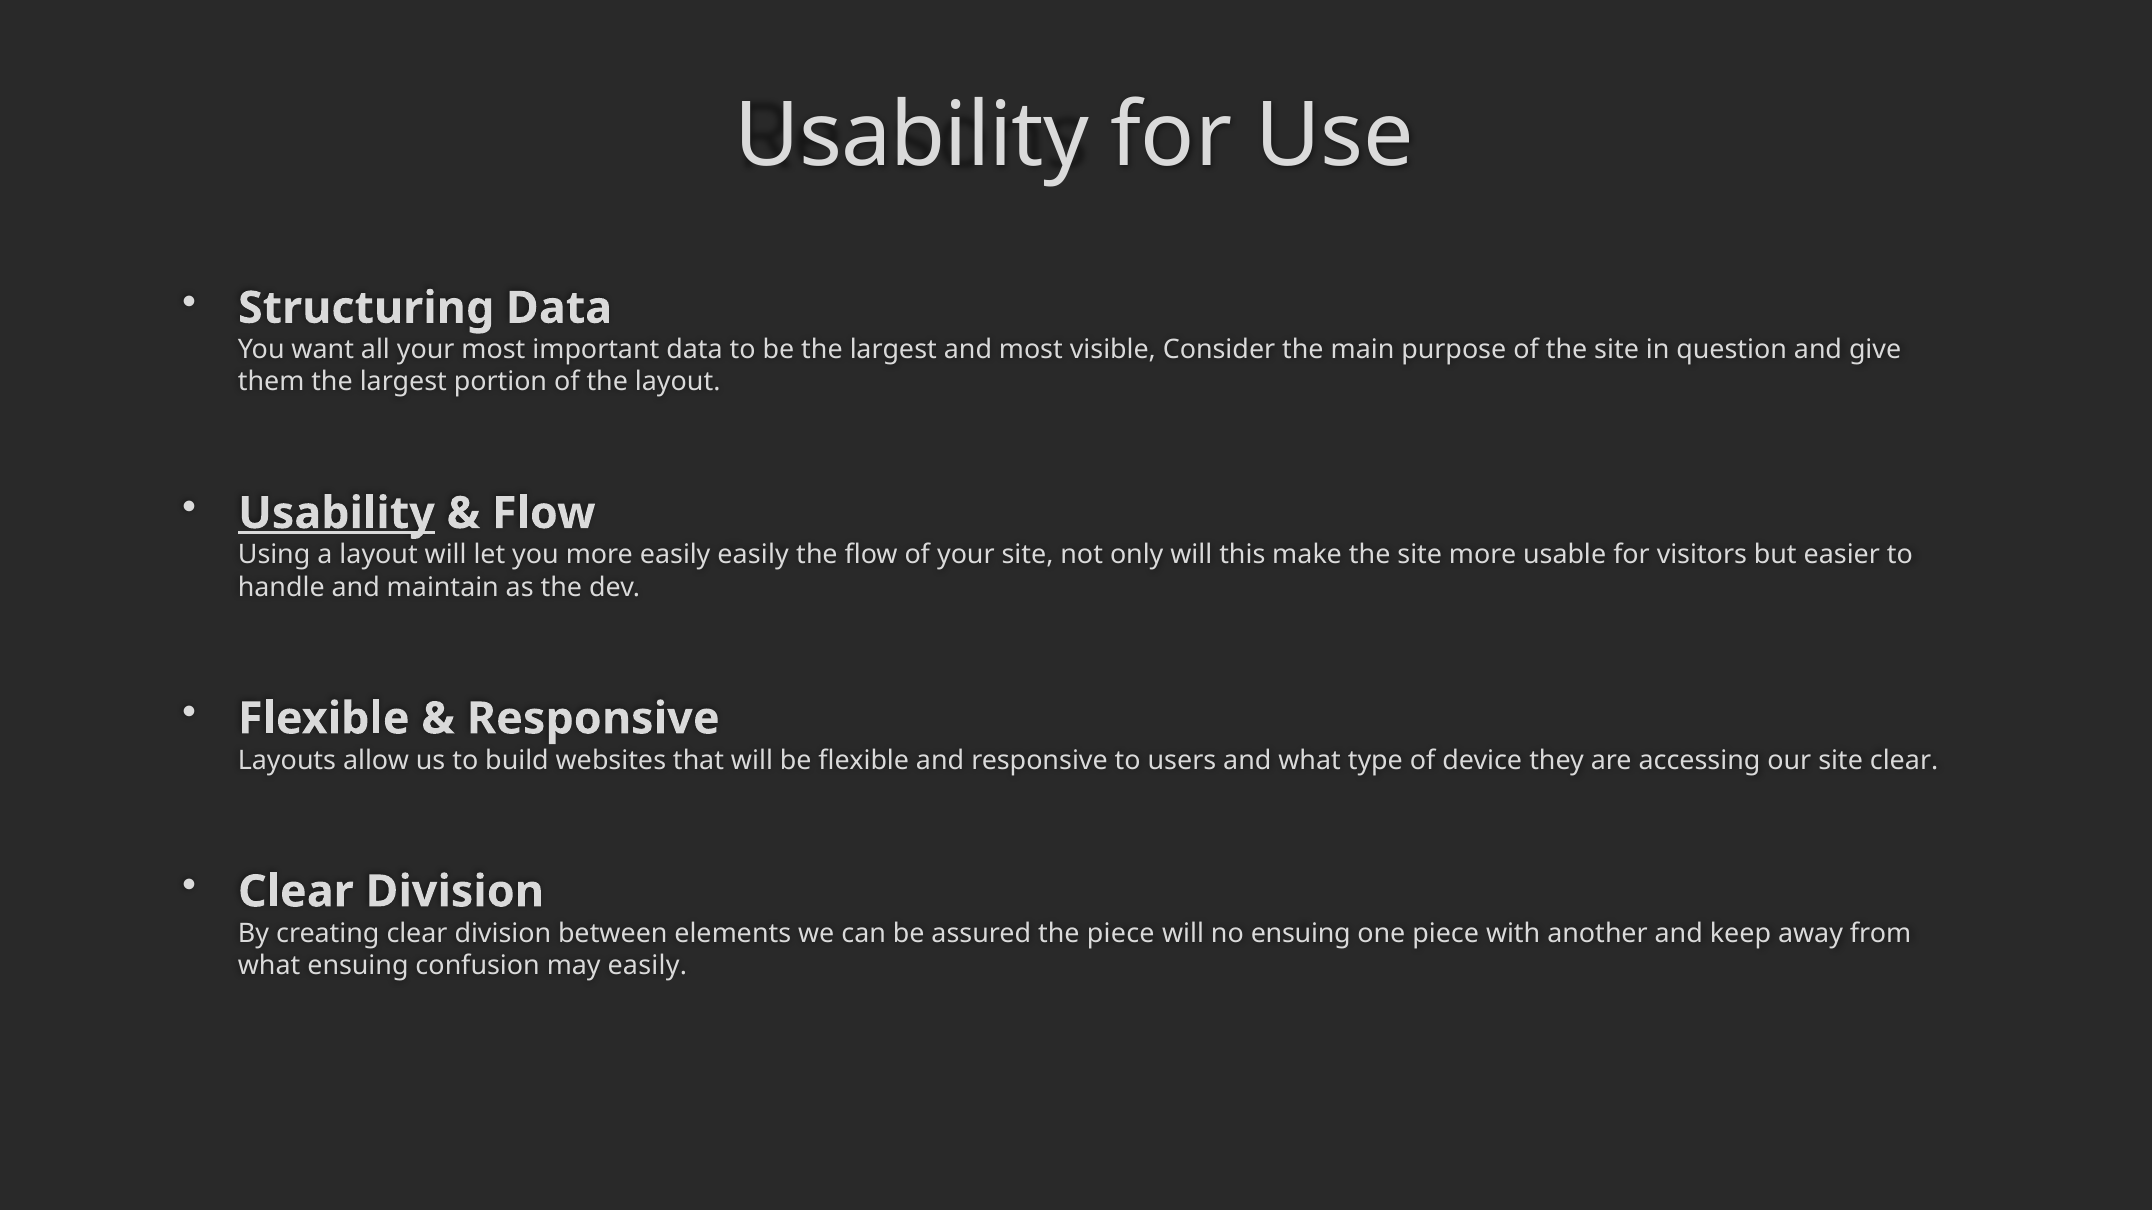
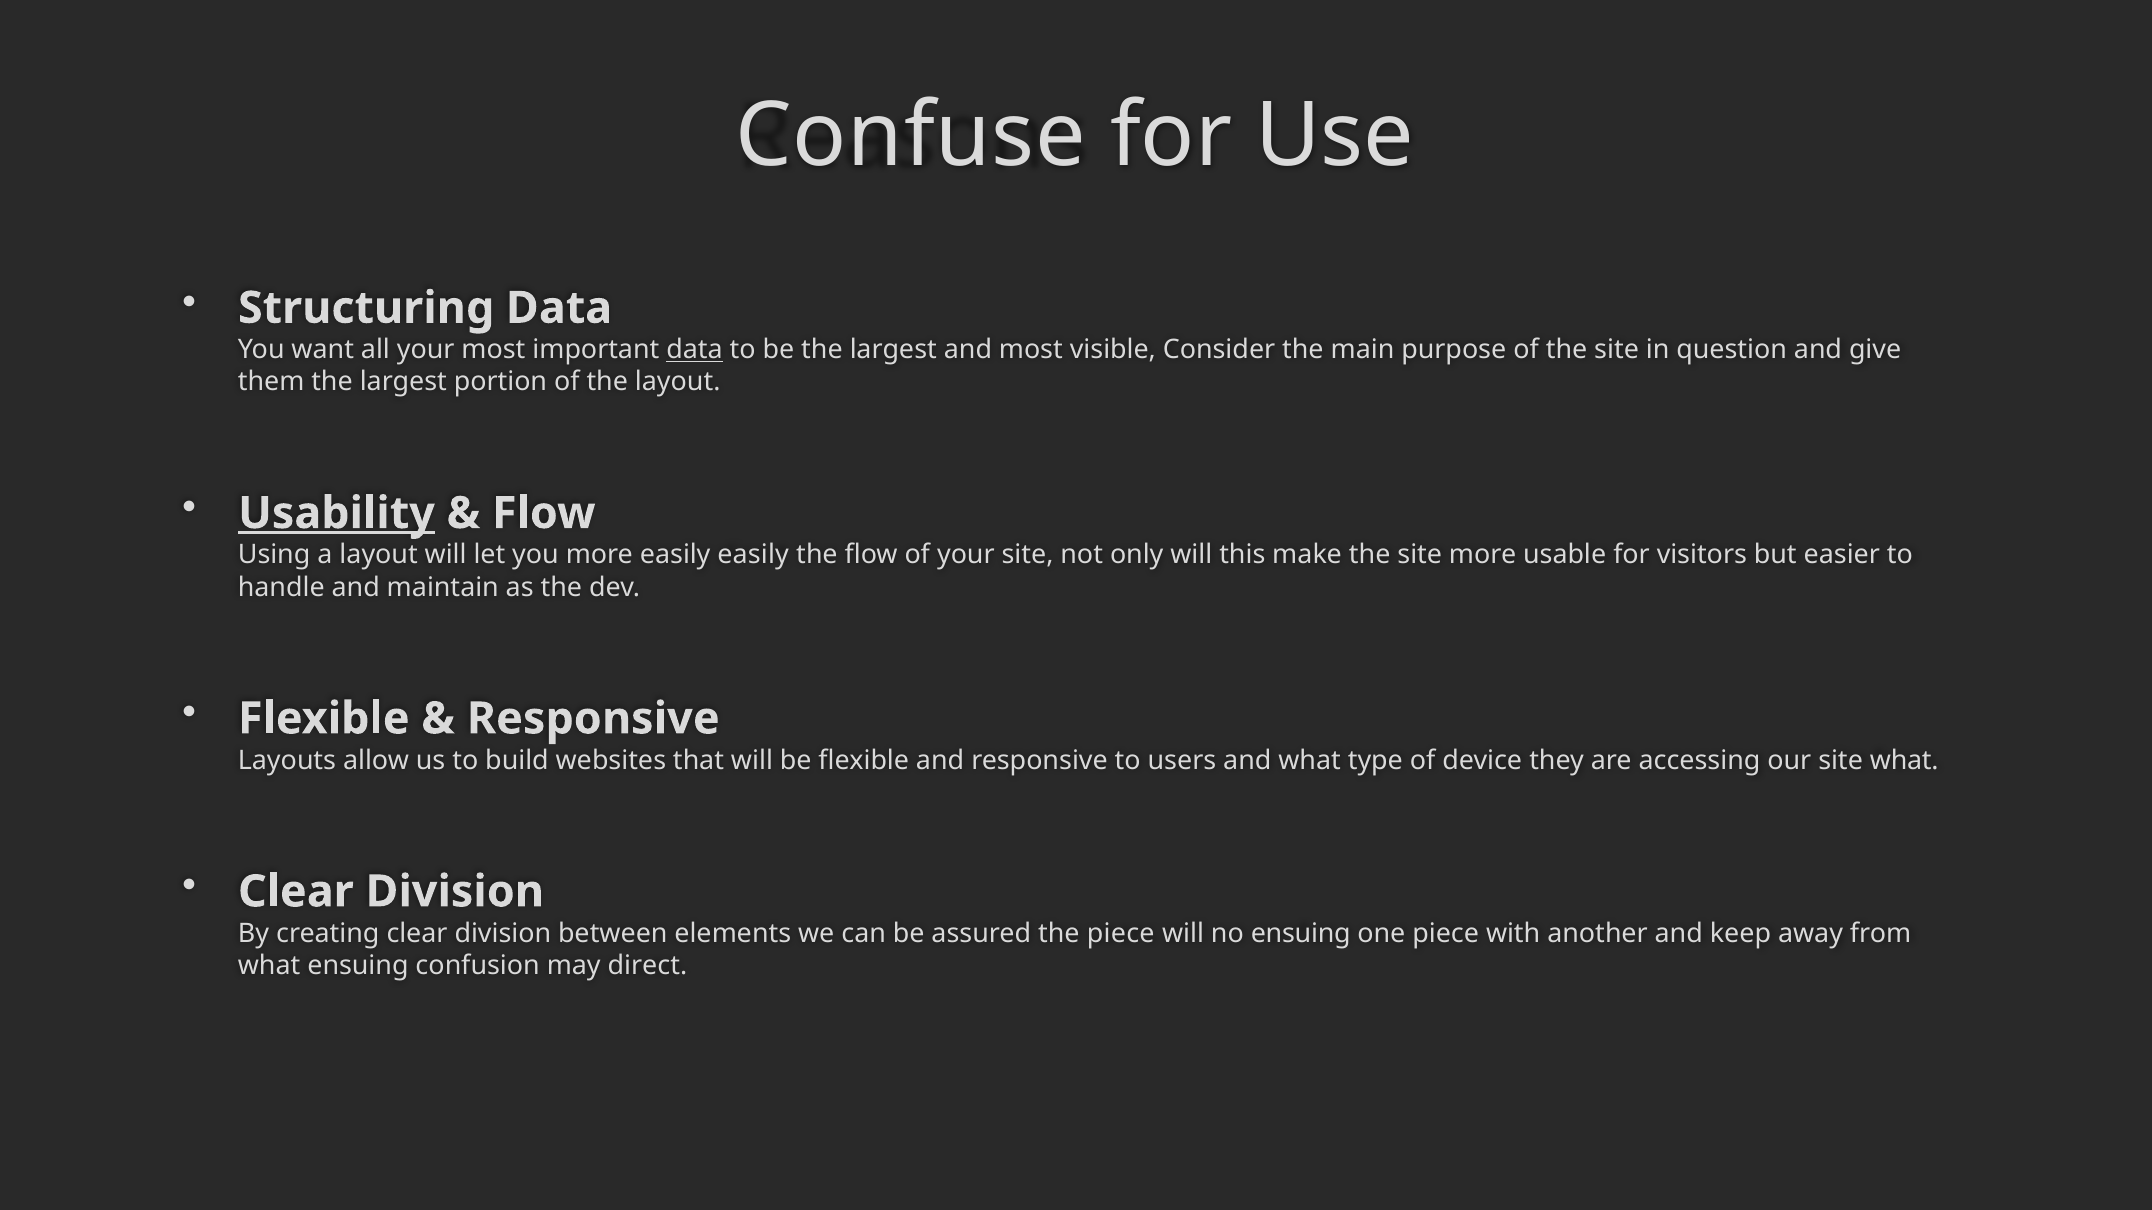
Usability at (912, 136): Usability -> Confuse
data at (695, 350) underline: none -> present
site clear: clear -> what
may easily: easily -> direct
